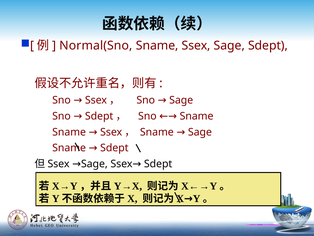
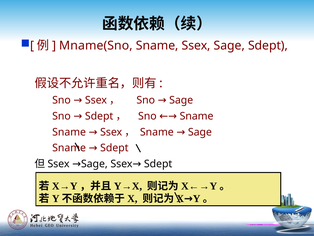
Normal(Sno: Normal(Sno -> Mname(Sno
